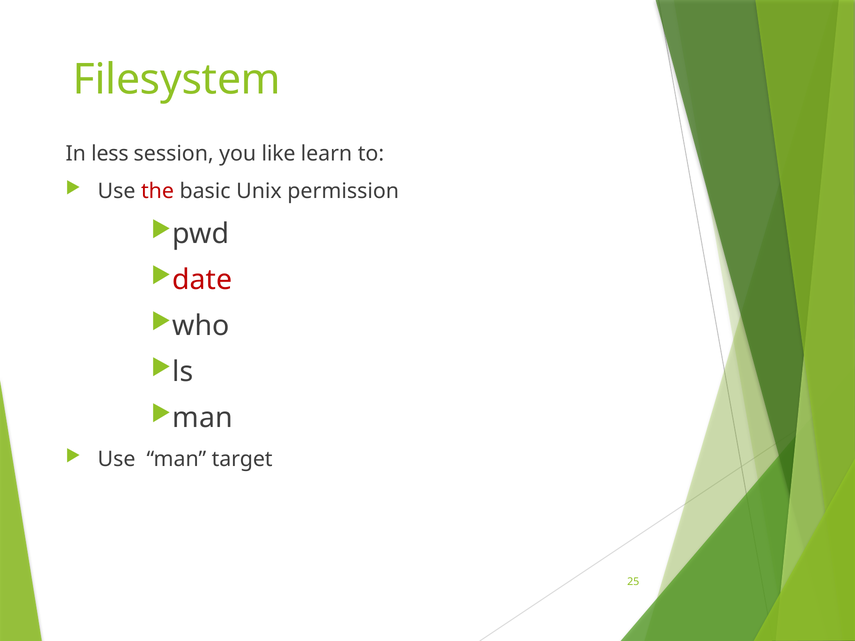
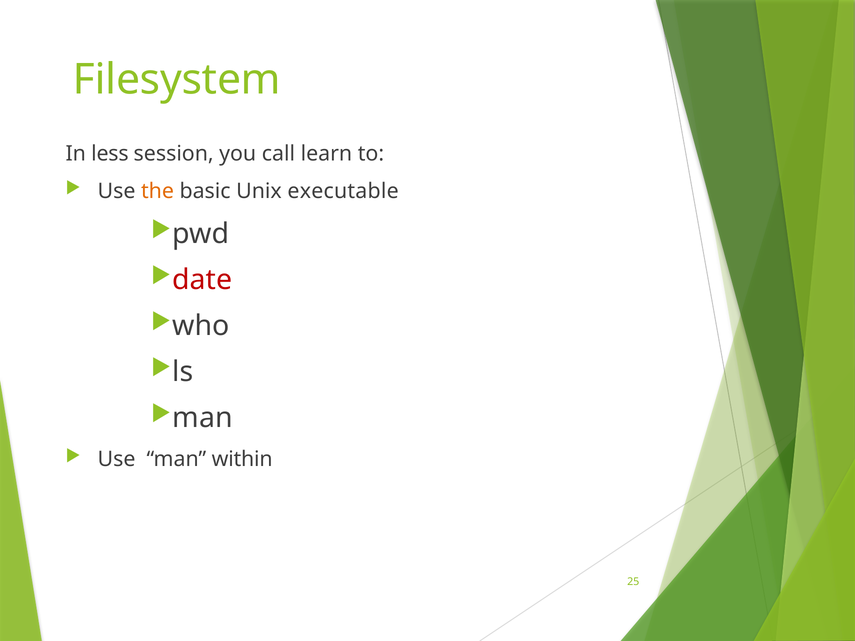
like: like -> call
the colour: red -> orange
permission: permission -> executable
target: target -> within
